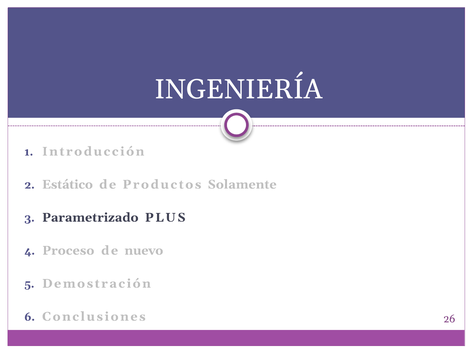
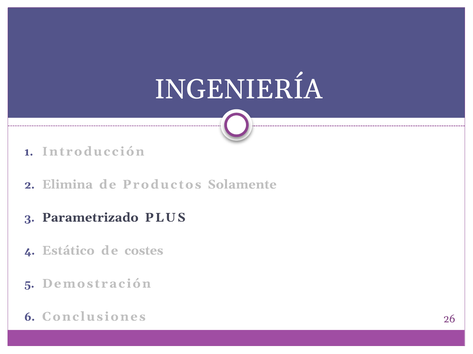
Estático: Estático -> Elimina
Proceso: Proceso -> Estático
nuevo: nuevo -> costes
